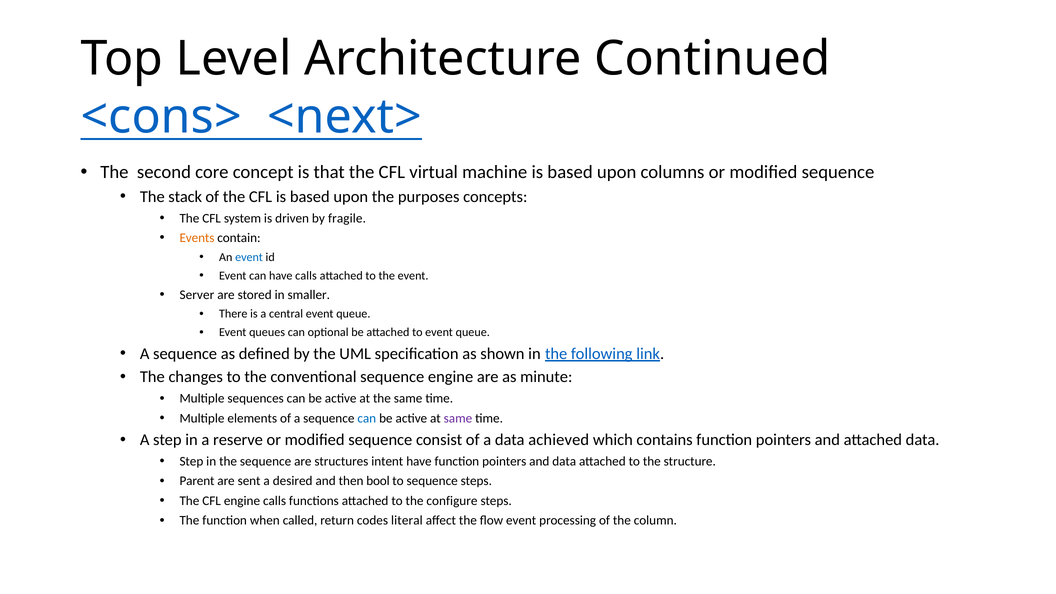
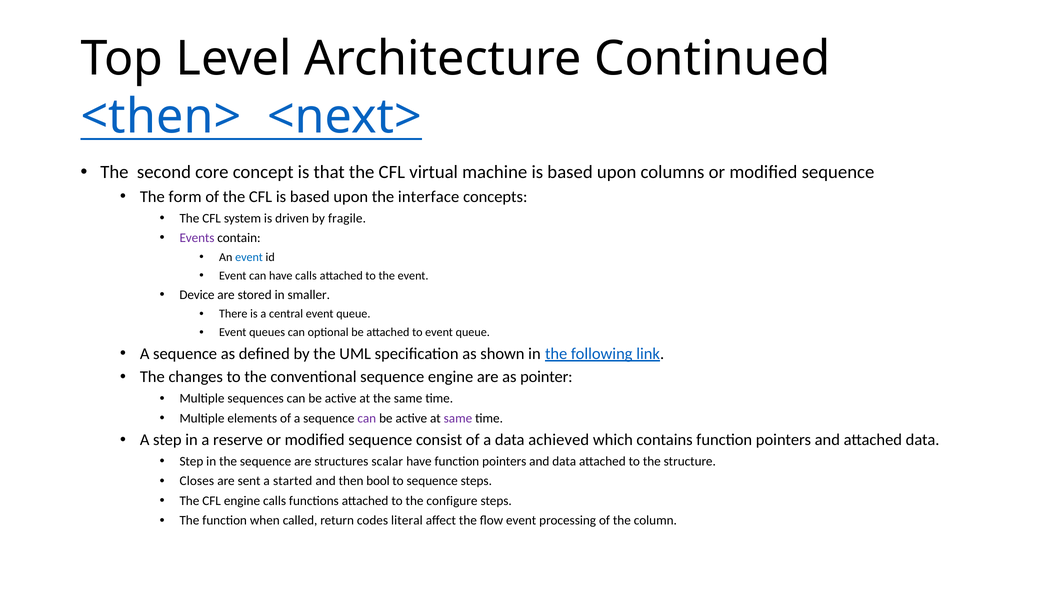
<cons>: <cons> -> <then>
stack: stack -> form
purposes: purposes -> interface
Events colour: orange -> purple
Server: Server -> Device
minute: minute -> pointer
can at (367, 418) colour: blue -> purple
intent: intent -> scalar
Parent: Parent -> Closes
desired: desired -> started
